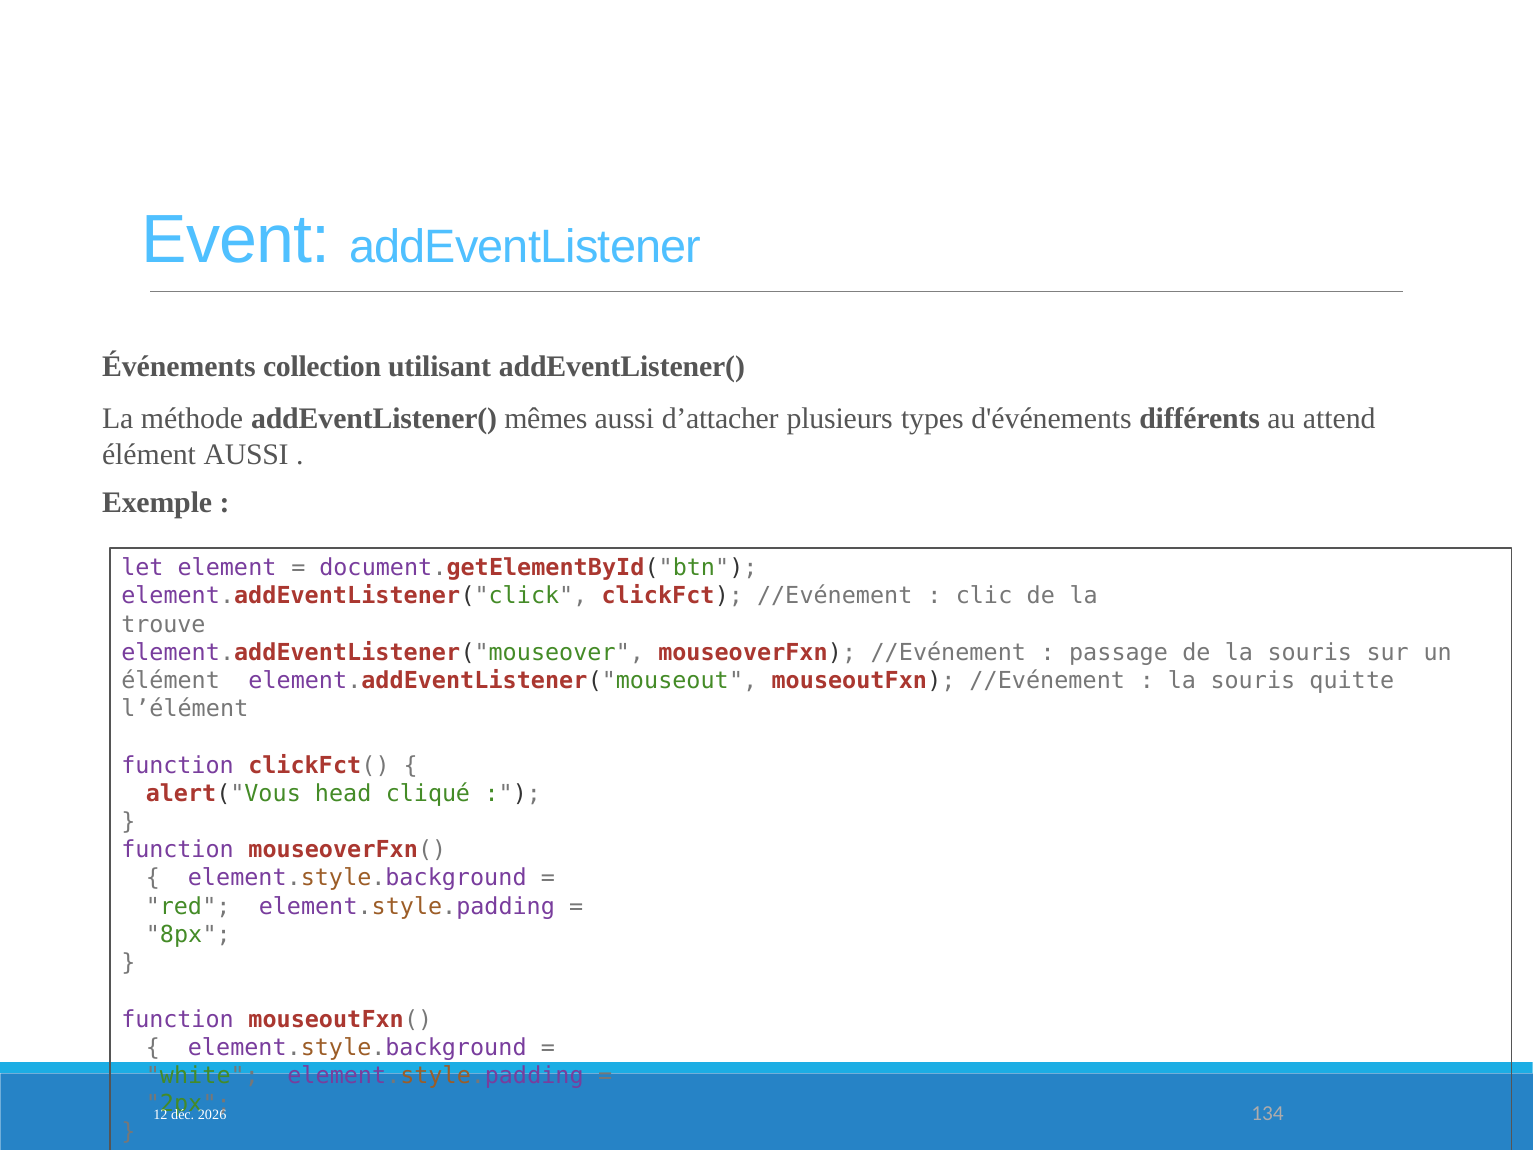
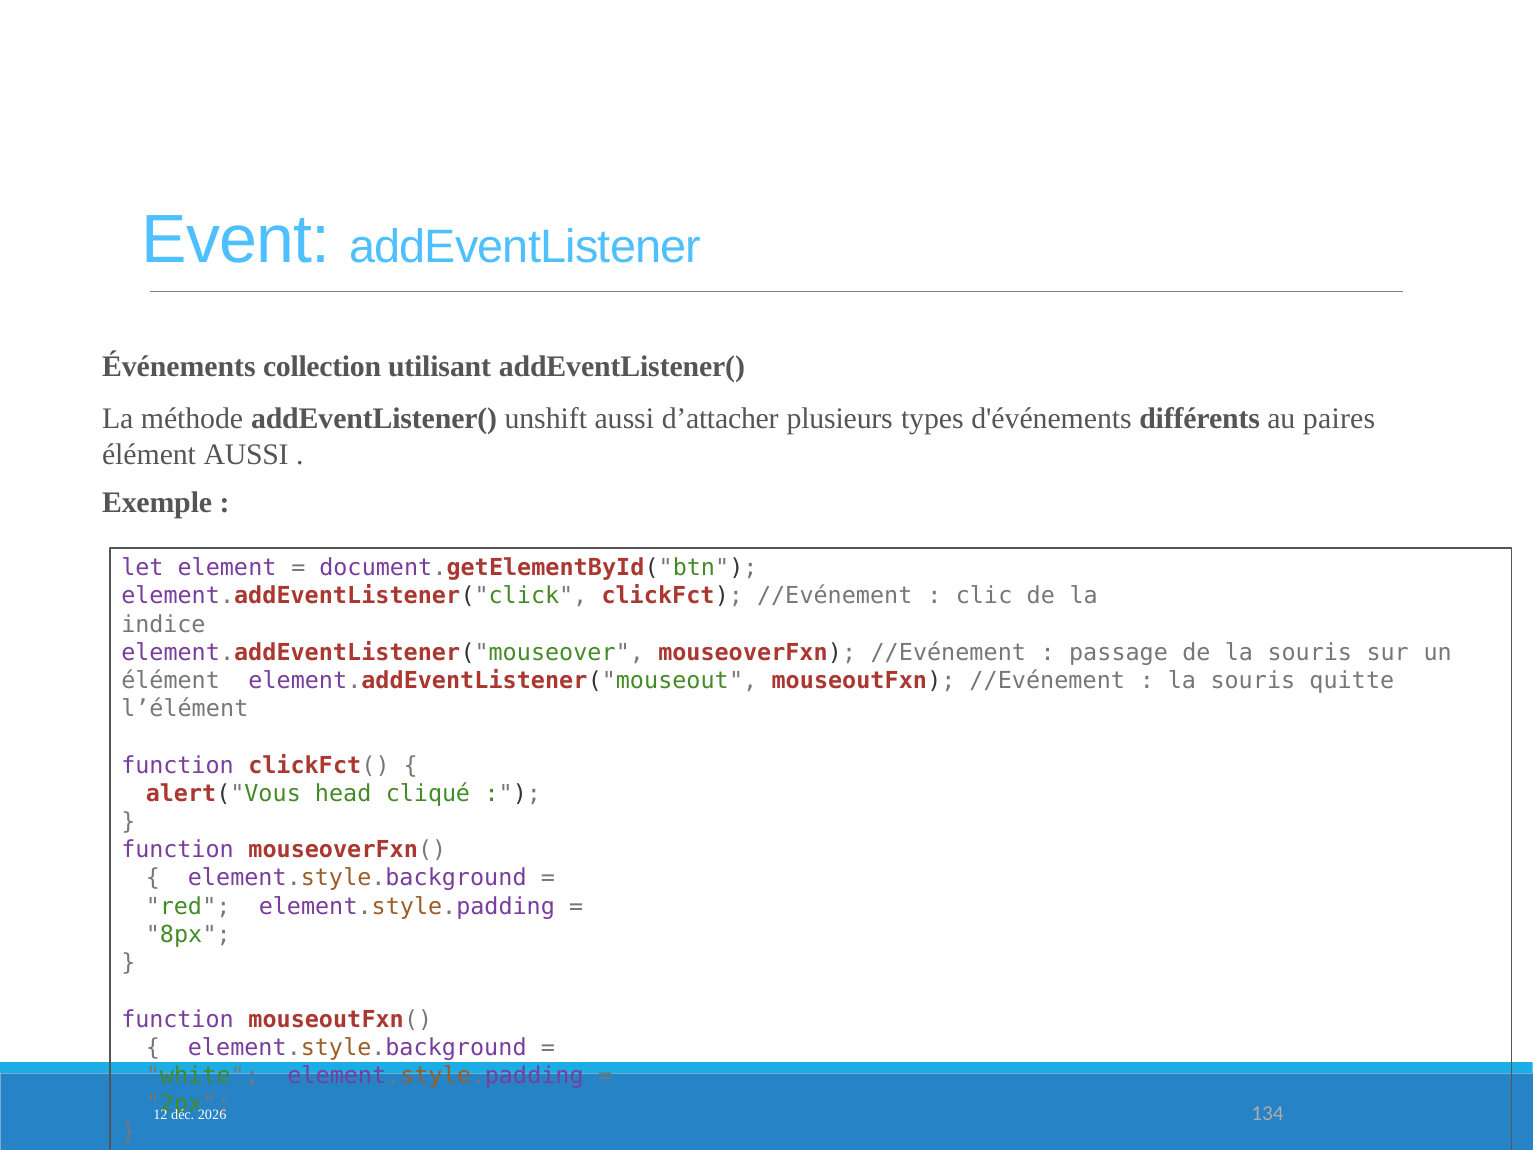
mêmes: mêmes -> unshift
attend: attend -> paires
trouve: trouve -> indice
